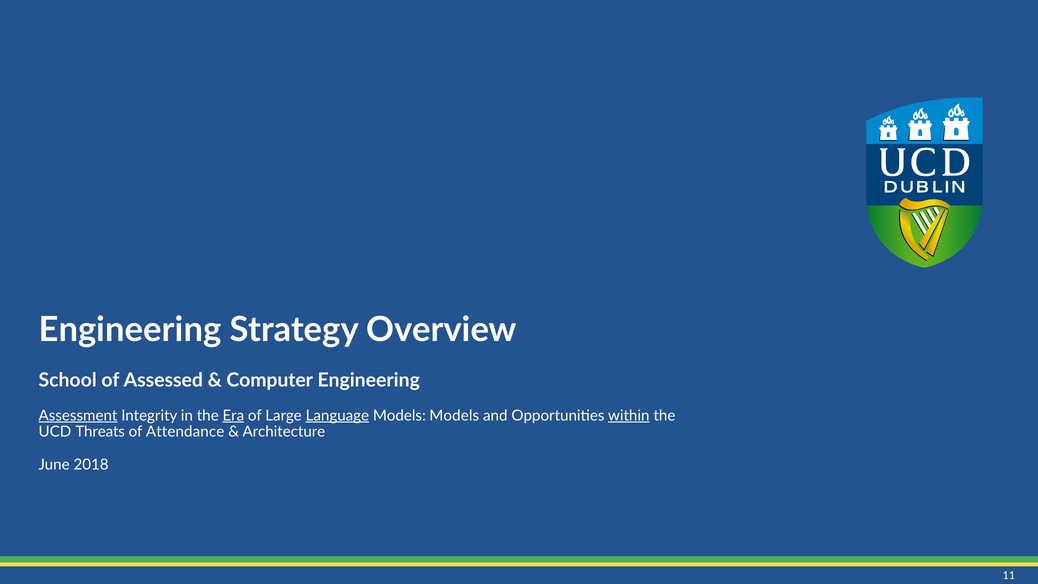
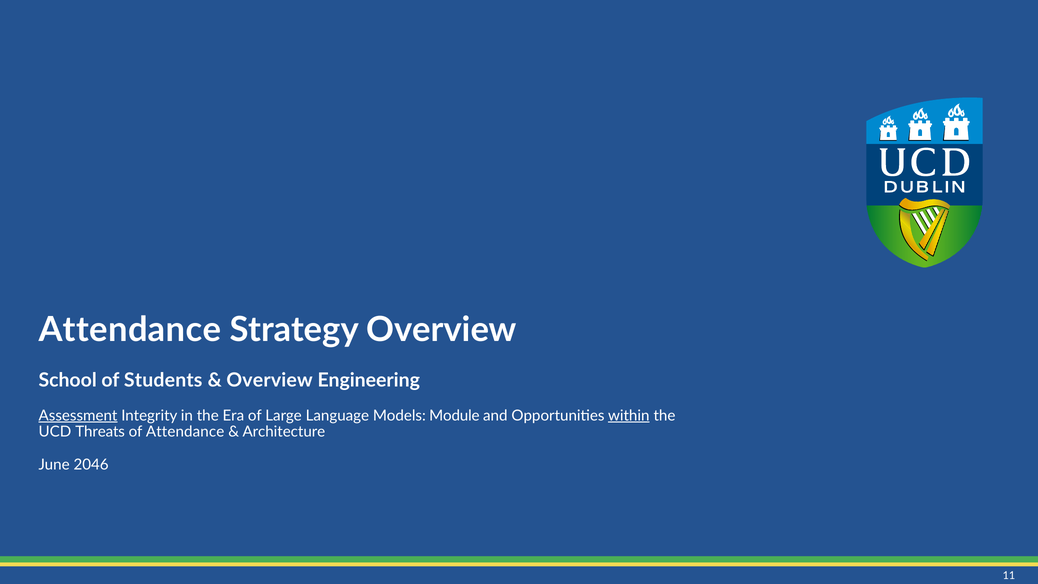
Engineering at (130, 330): Engineering -> Attendance
Assessed: Assessed -> Students
Computer at (270, 380): Computer -> Overview
Era underline: present -> none
Language underline: present -> none
Models Models: Models -> Module
2018: 2018 -> 2046
